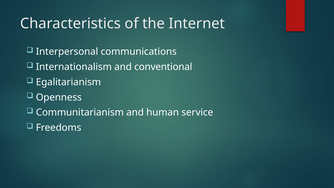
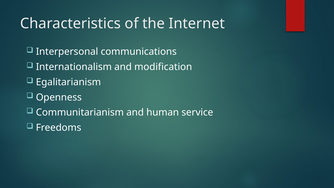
conventional: conventional -> modification
